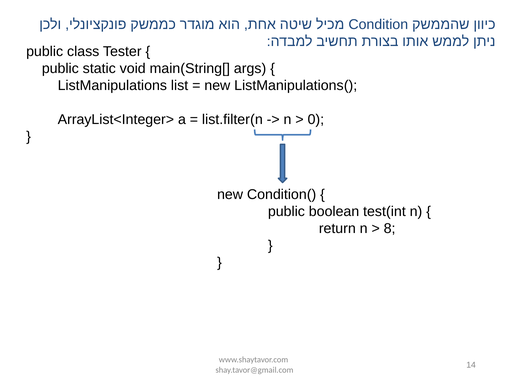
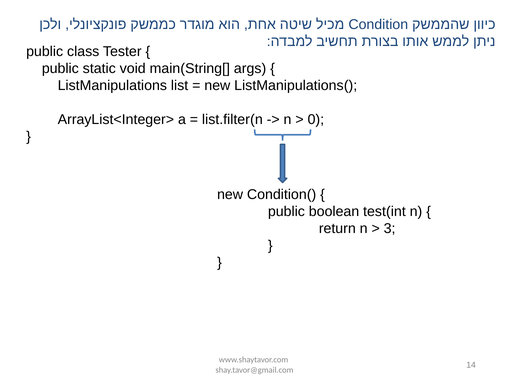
8: 8 -> 3
